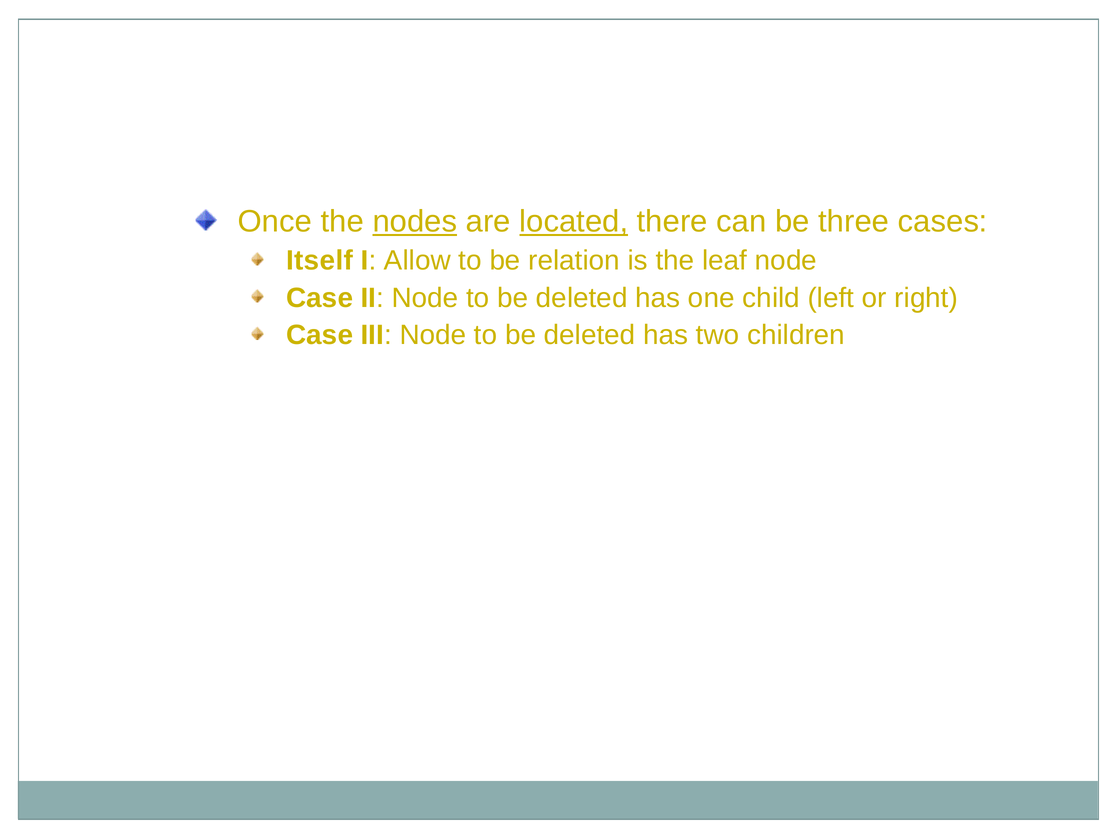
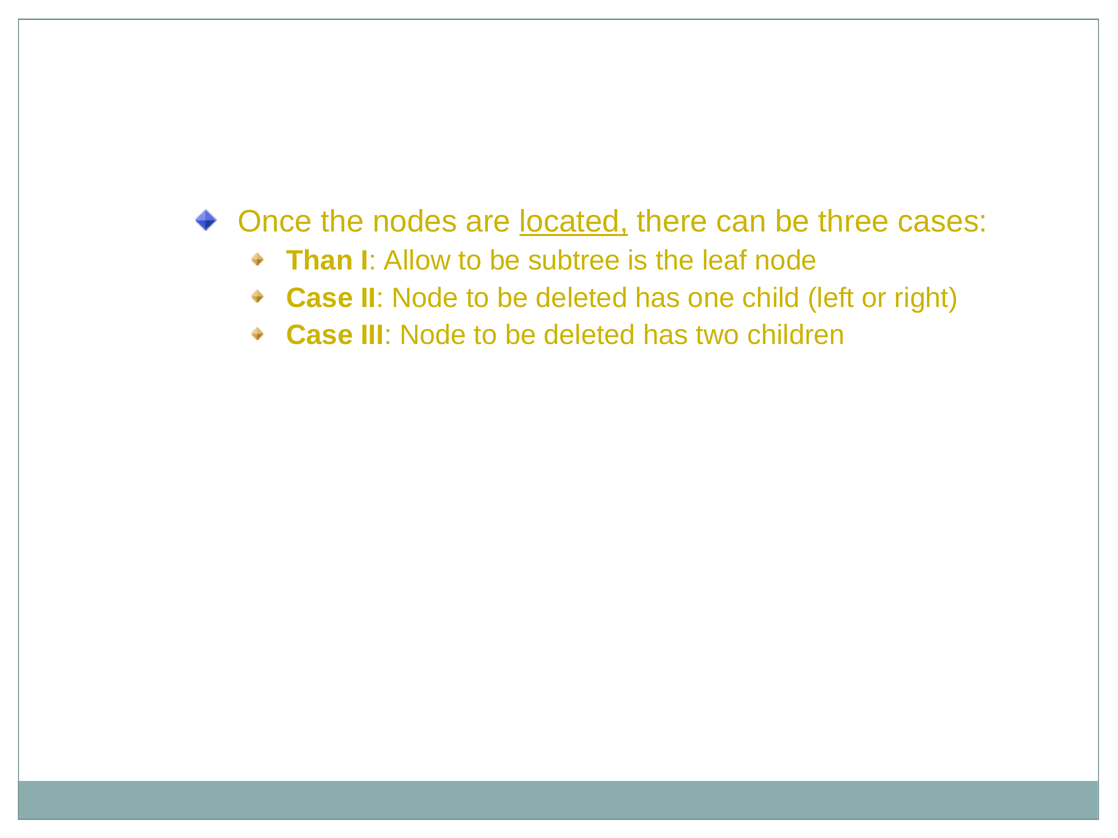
nodes underline: present -> none
Itself: Itself -> Than
relation: relation -> subtree
